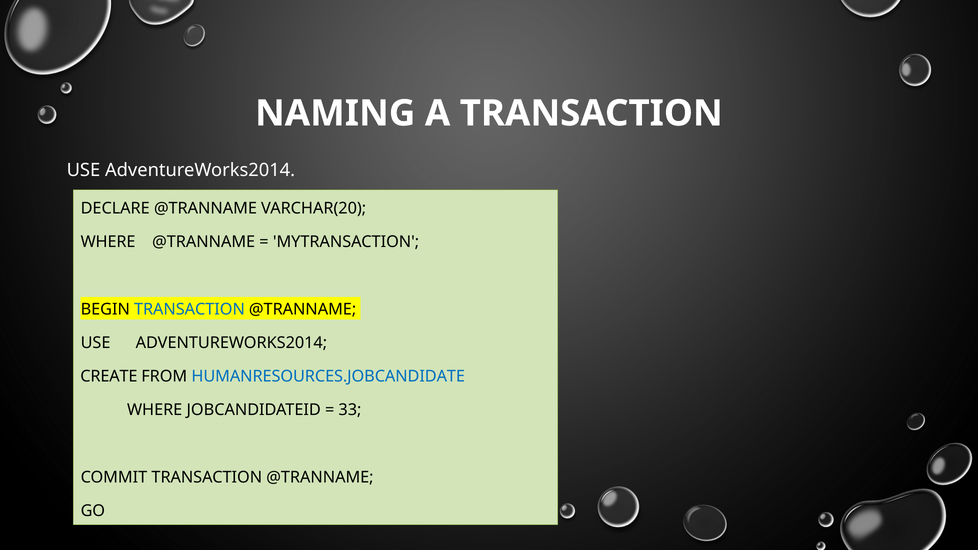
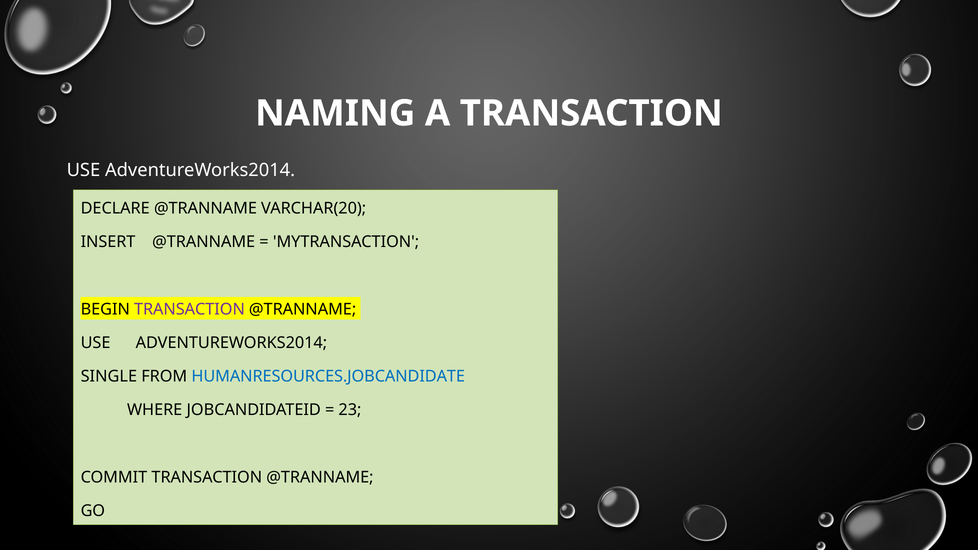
WHERE at (108, 242): WHERE -> INSERT
TRANSACTION at (189, 309) colour: blue -> purple
CREATE: CREATE -> SINGLE
33: 33 -> 23
